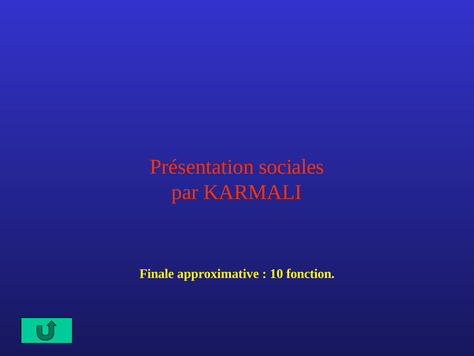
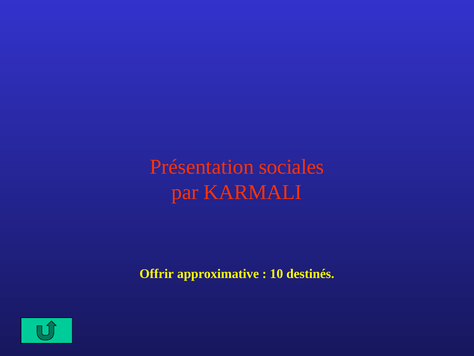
Finale: Finale -> Offrir
fonction: fonction -> destinés
